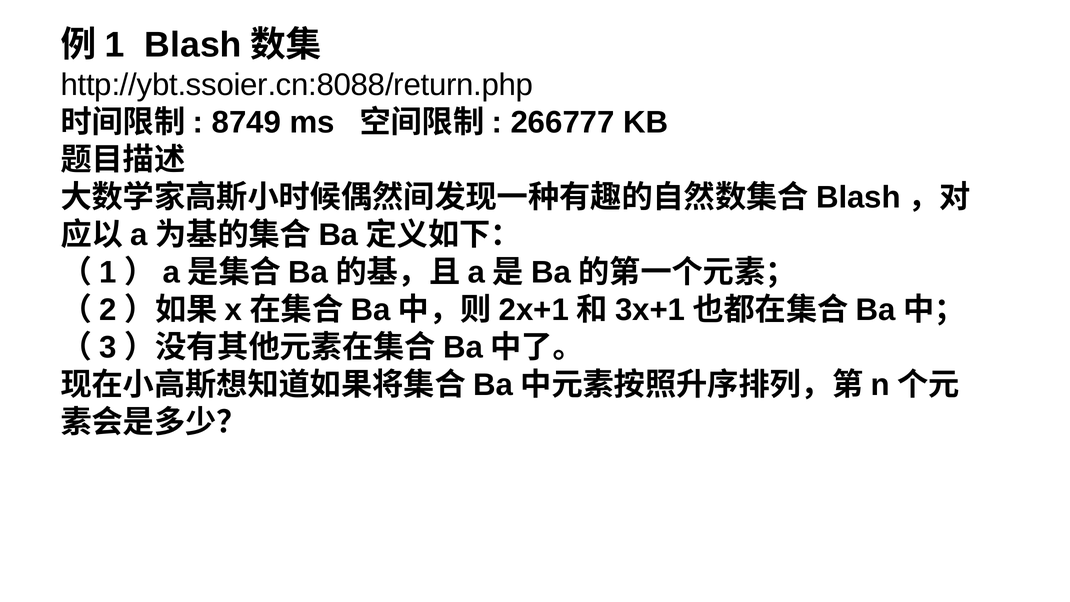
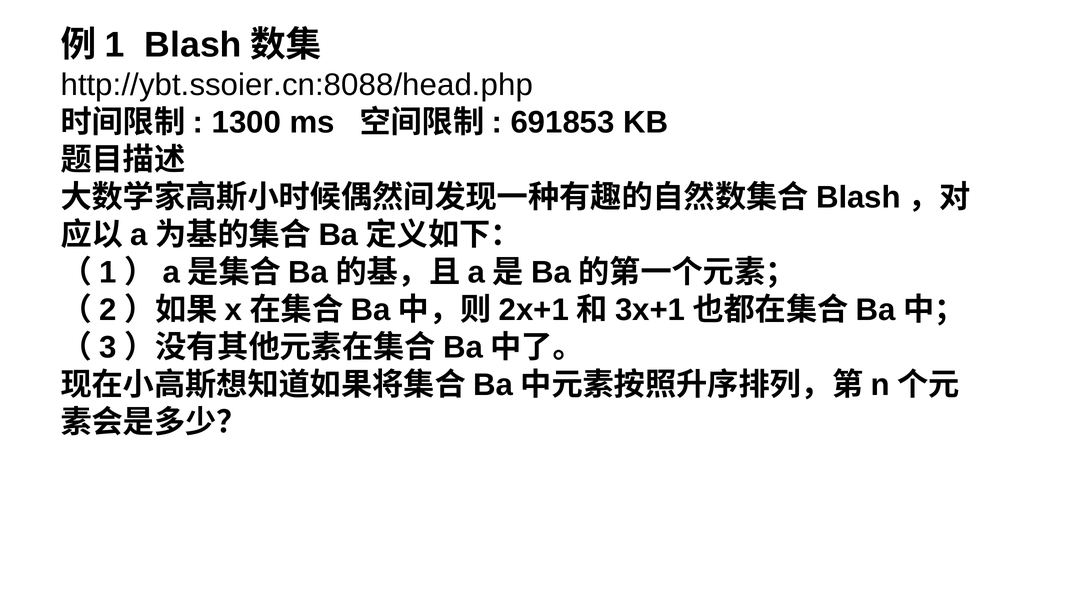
http://ybt.ssoier.cn:8088/return.php: http://ybt.ssoier.cn:8088/return.php -> http://ybt.ssoier.cn:8088/head.php
8749: 8749 -> 1300
266777: 266777 -> 691853
